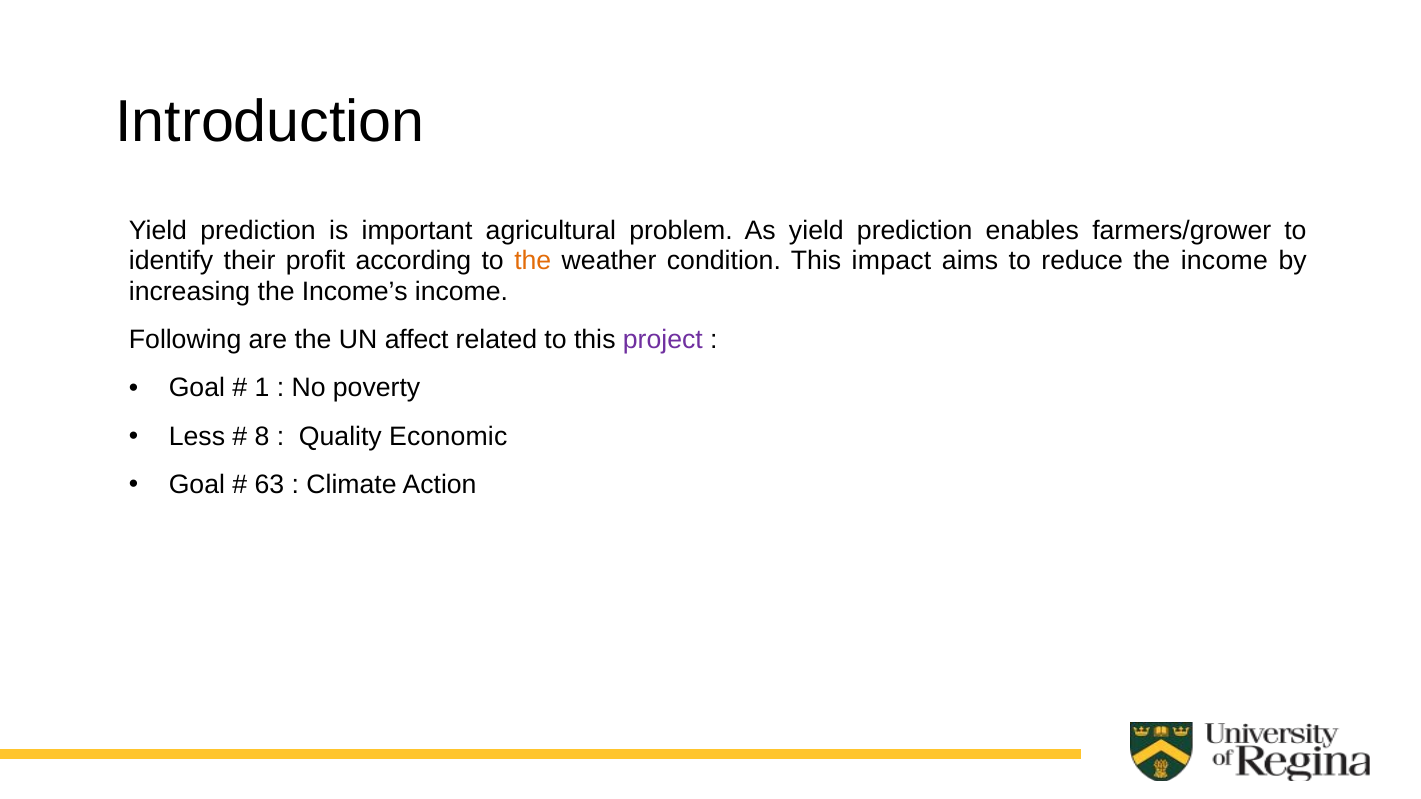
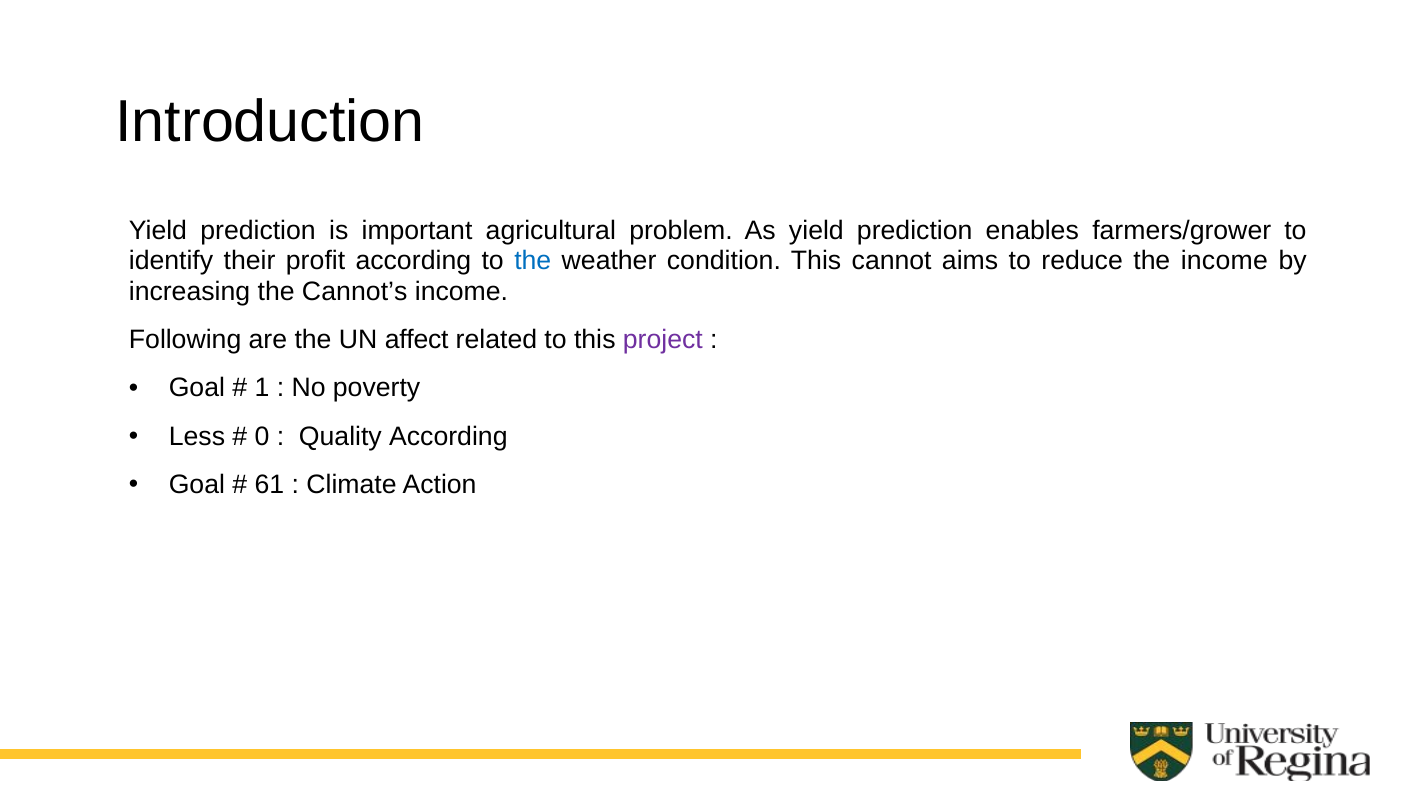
the at (533, 261) colour: orange -> blue
impact: impact -> cannot
Income’s: Income’s -> Cannot’s
8: 8 -> 0
Quality Economic: Economic -> According
63: 63 -> 61
